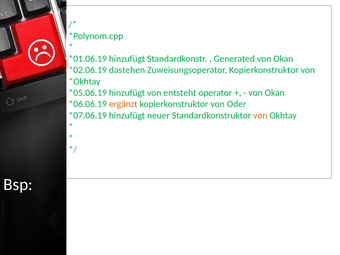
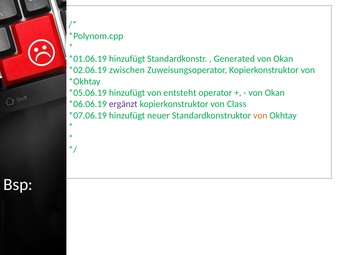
dastehen: dastehen -> zwischen
ergänzt colour: orange -> purple
Oder: Oder -> Class
